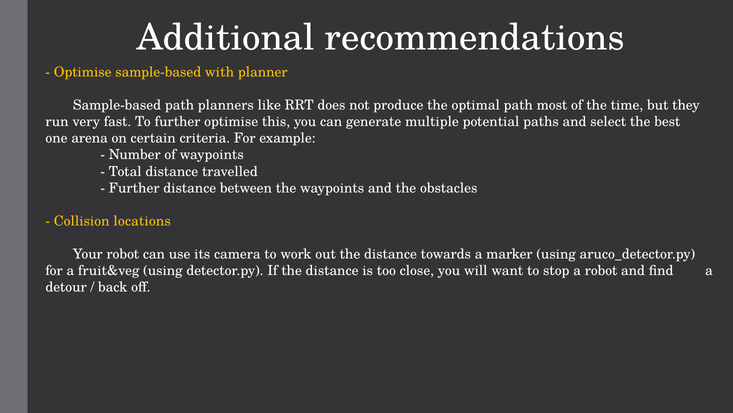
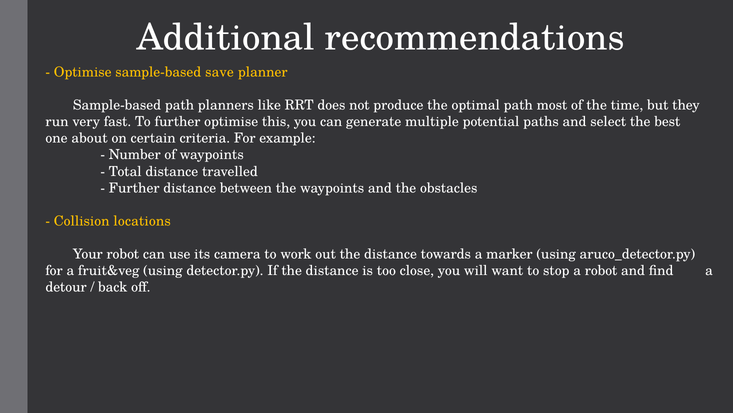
with: with -> save
arena: arena -> about
